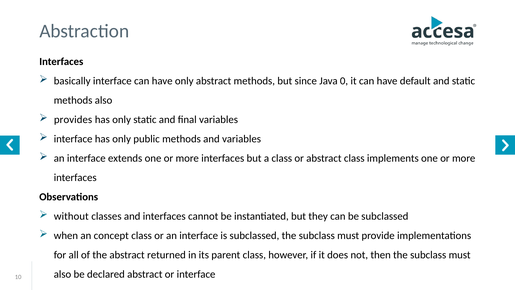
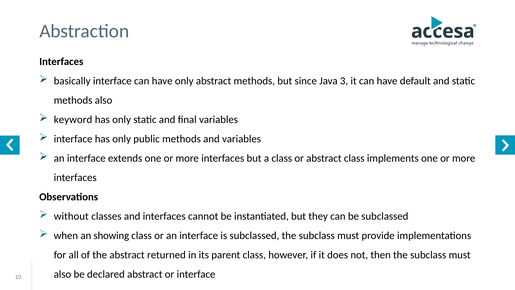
0: 0 -> 3
provides: provides -> keyword
concept: concept -> showing
